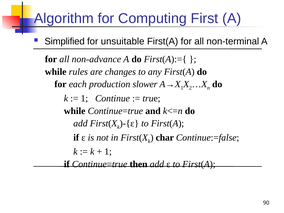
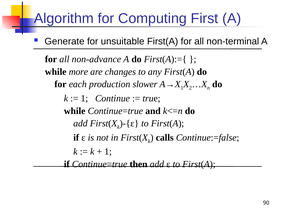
Simplified: Simplified -> Generate
rules: rules -> more
char: char -> calls
